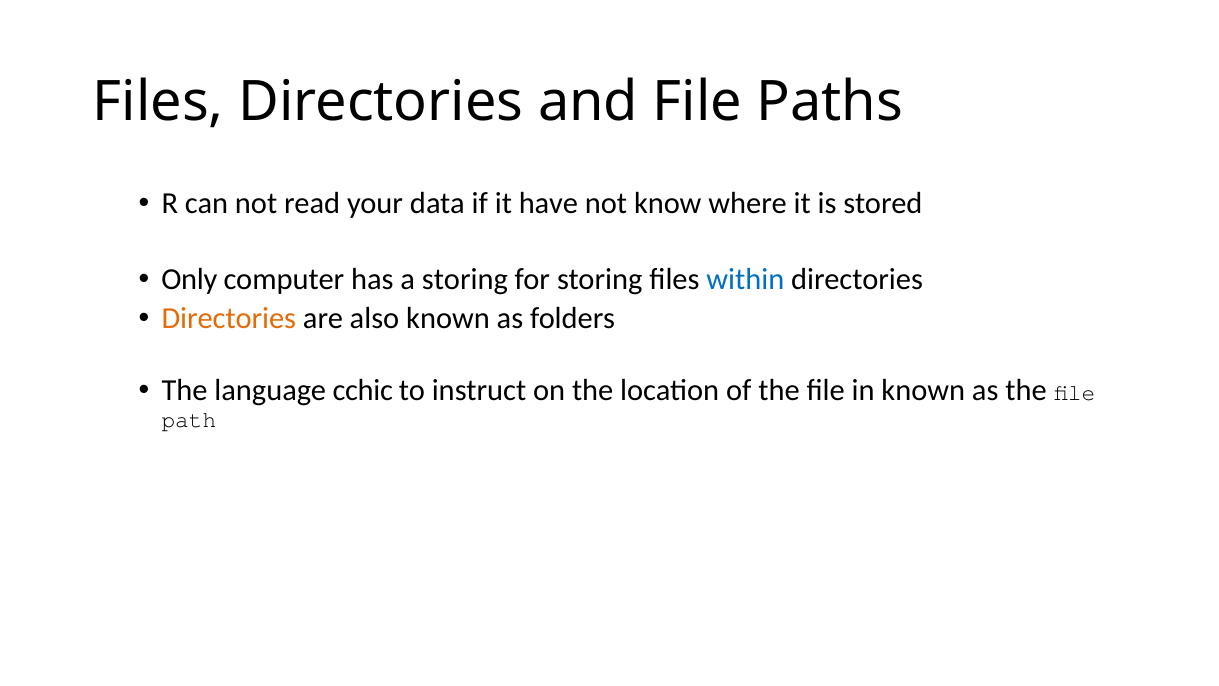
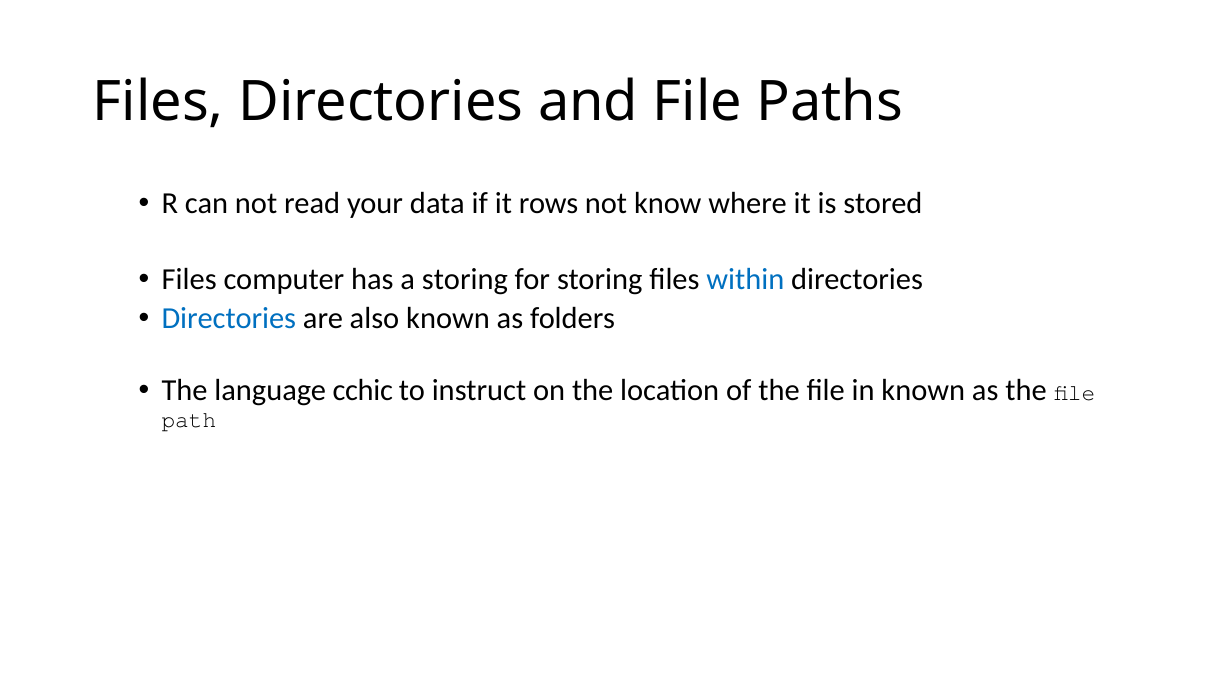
have: have -> rows
Only at (189, 279): Only -> Files
Directories at (229, 318) colour: orange -> blue
